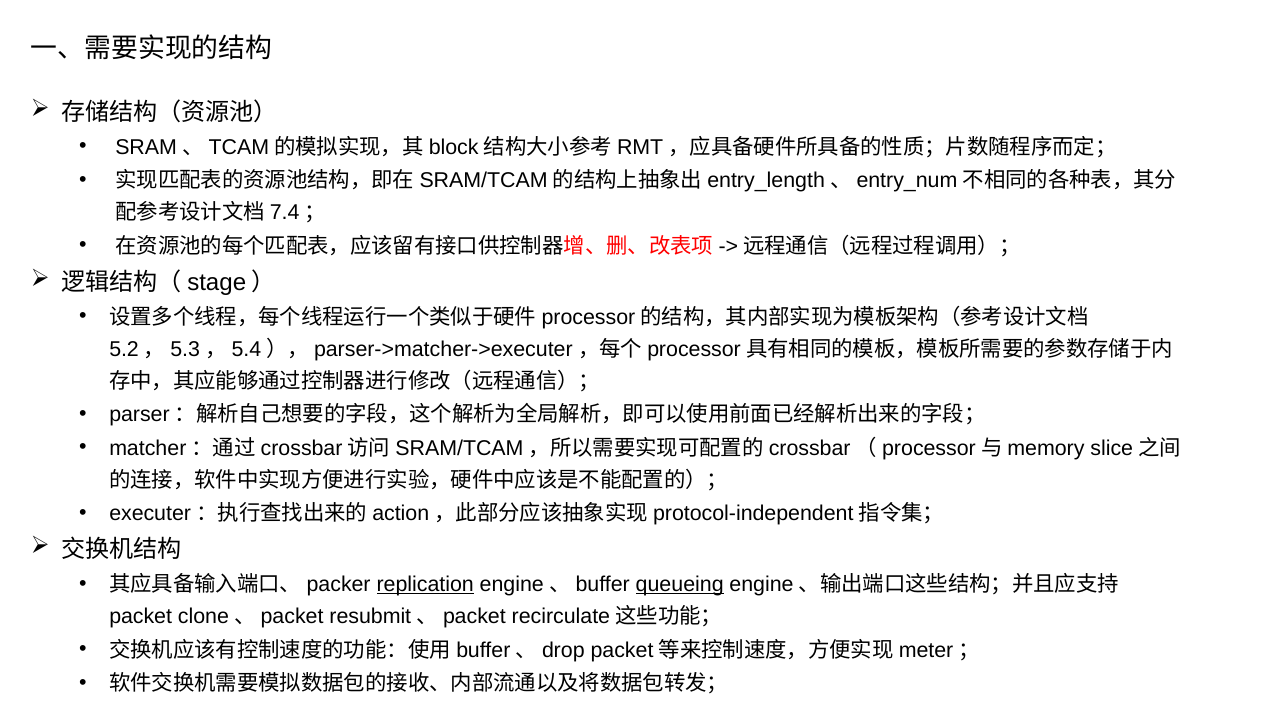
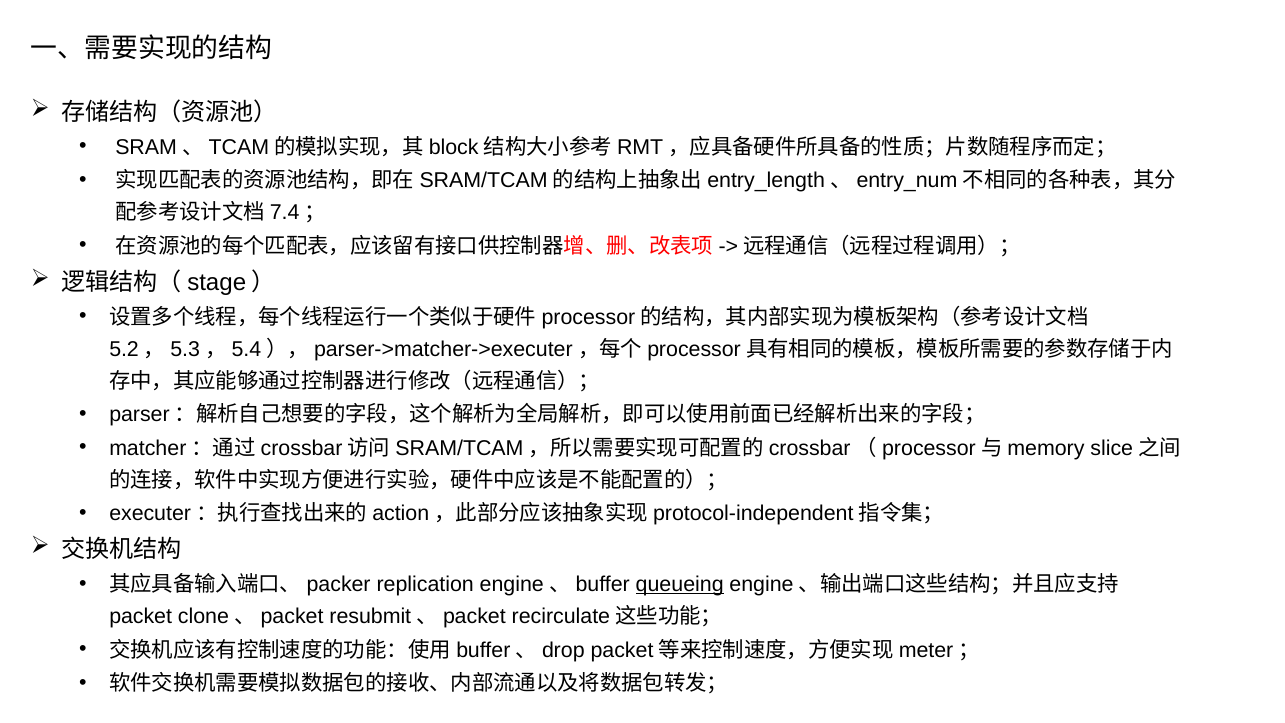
replication underline: present -> none
